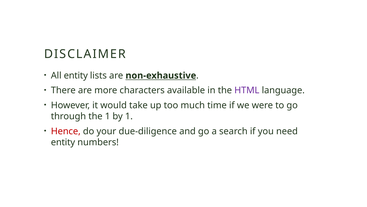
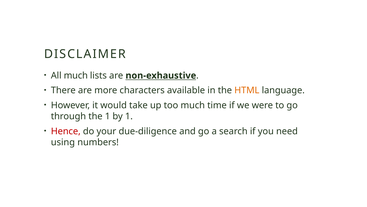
All entity: entity -> much
HTML colour: purple -> orange
entity at (63, 142): entity -> using
